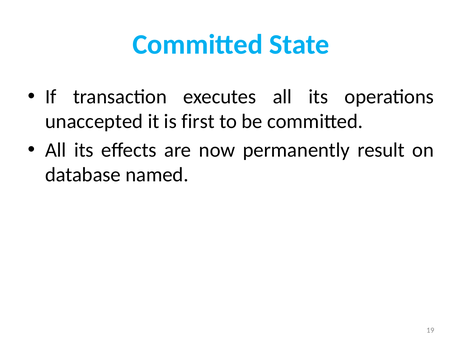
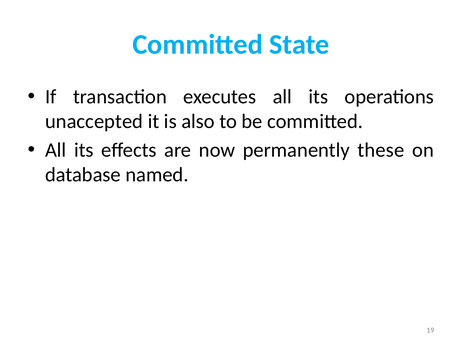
first: first -> also
result: result -> these
